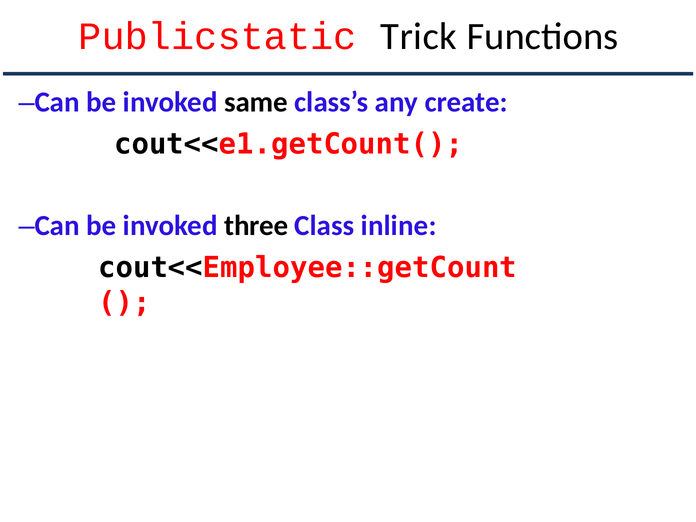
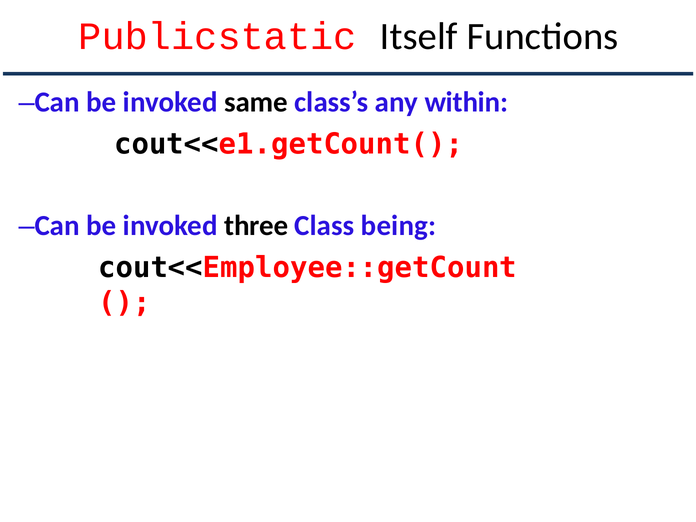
Trick: Trick -> Itself
create: create -> within
inline: inline -> being
